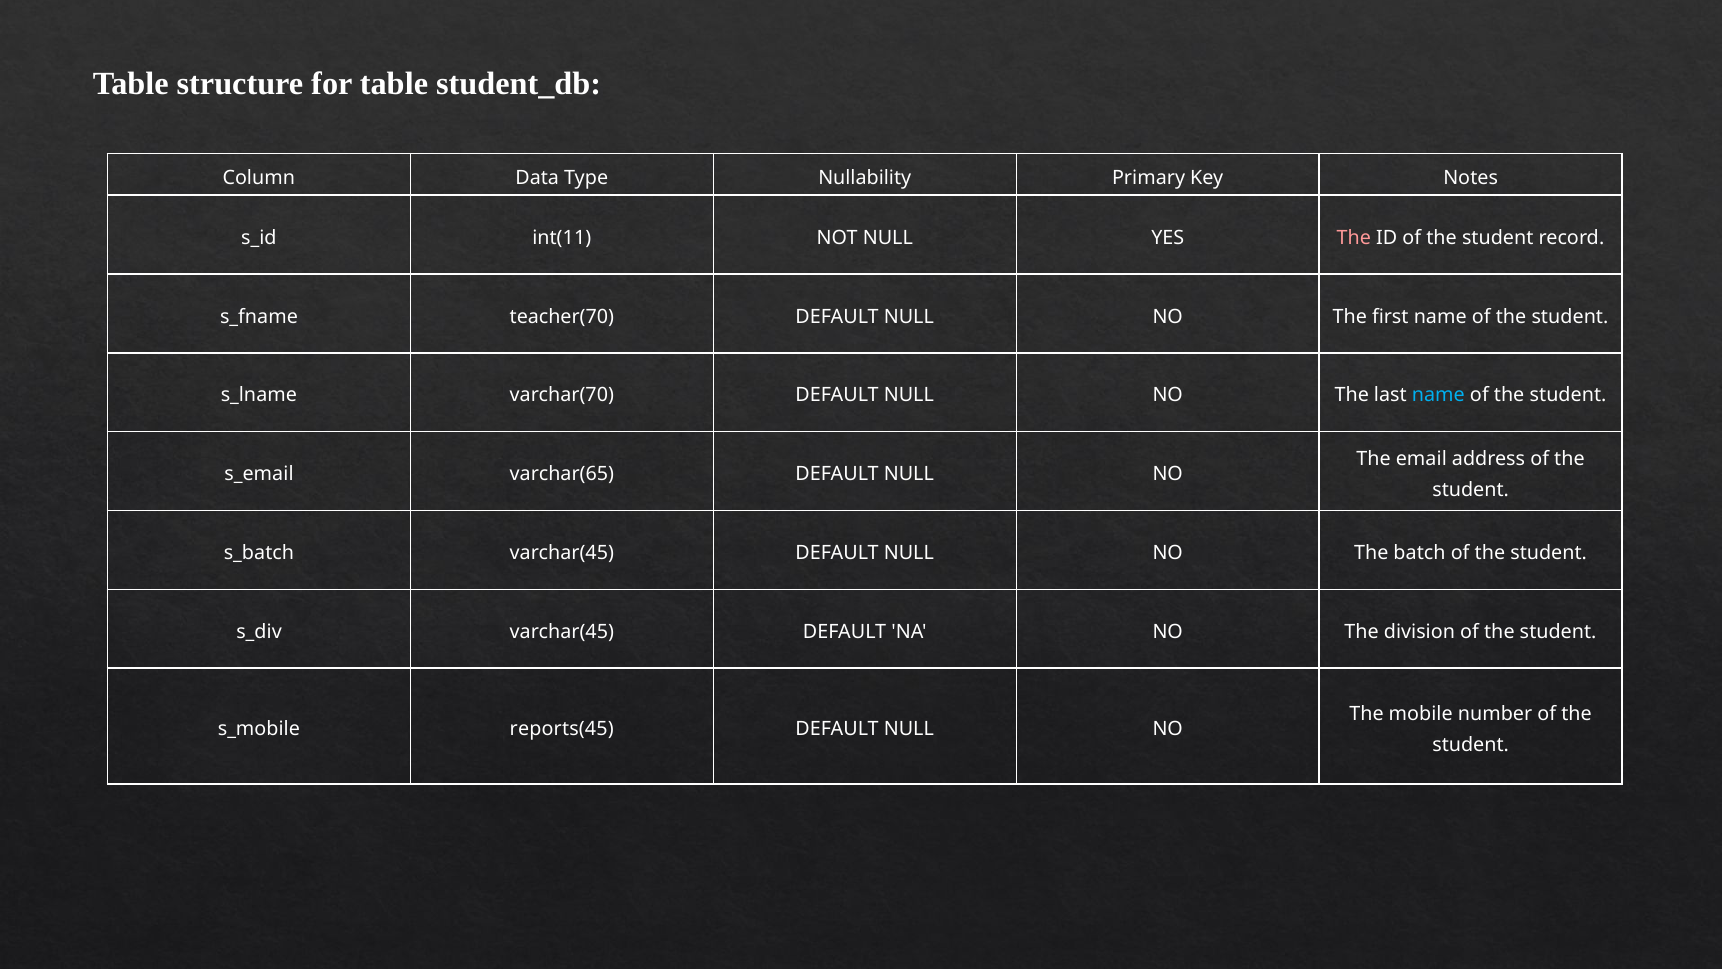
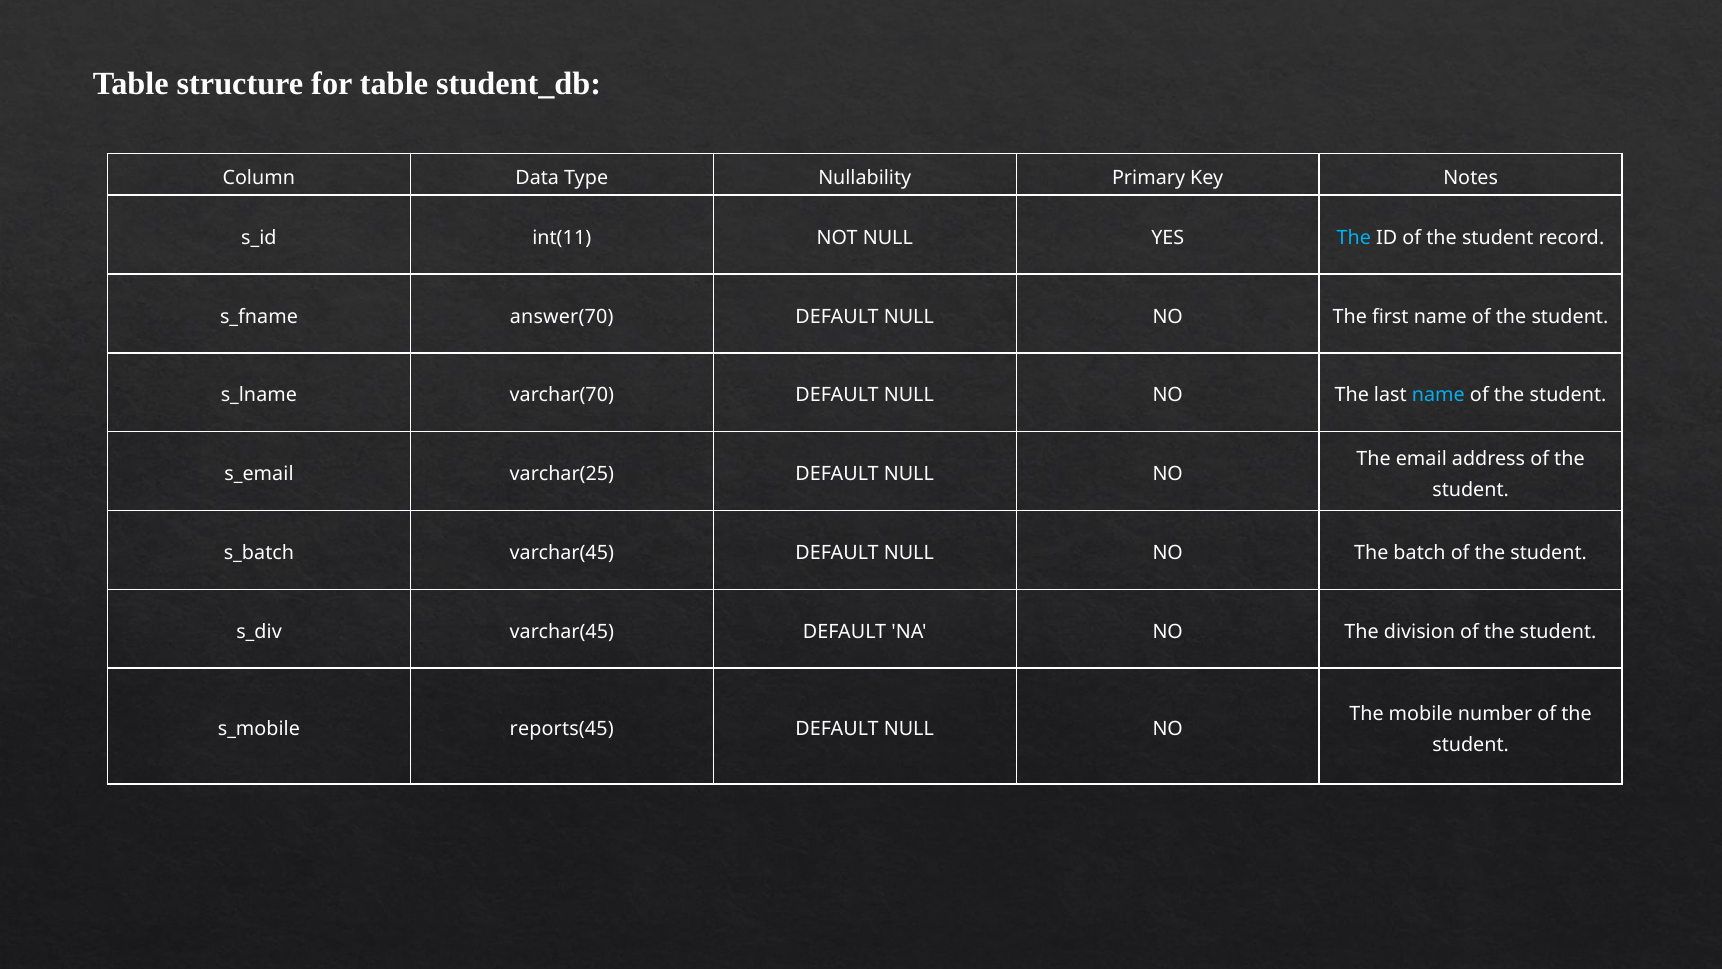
The at (1354, 238) colour: pink -> light blue
teacher(70: teacher(70 -> answer(70
varchar(65: varchar(65 -> varchar(25
